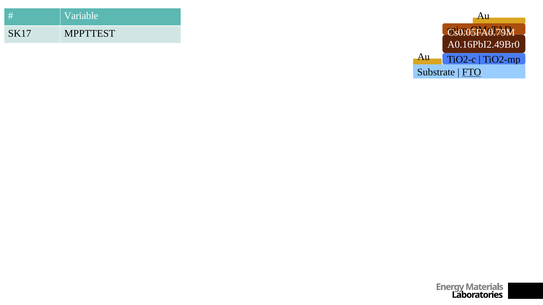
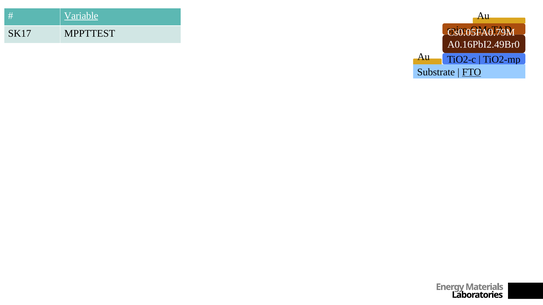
Variable underline: none -> present
